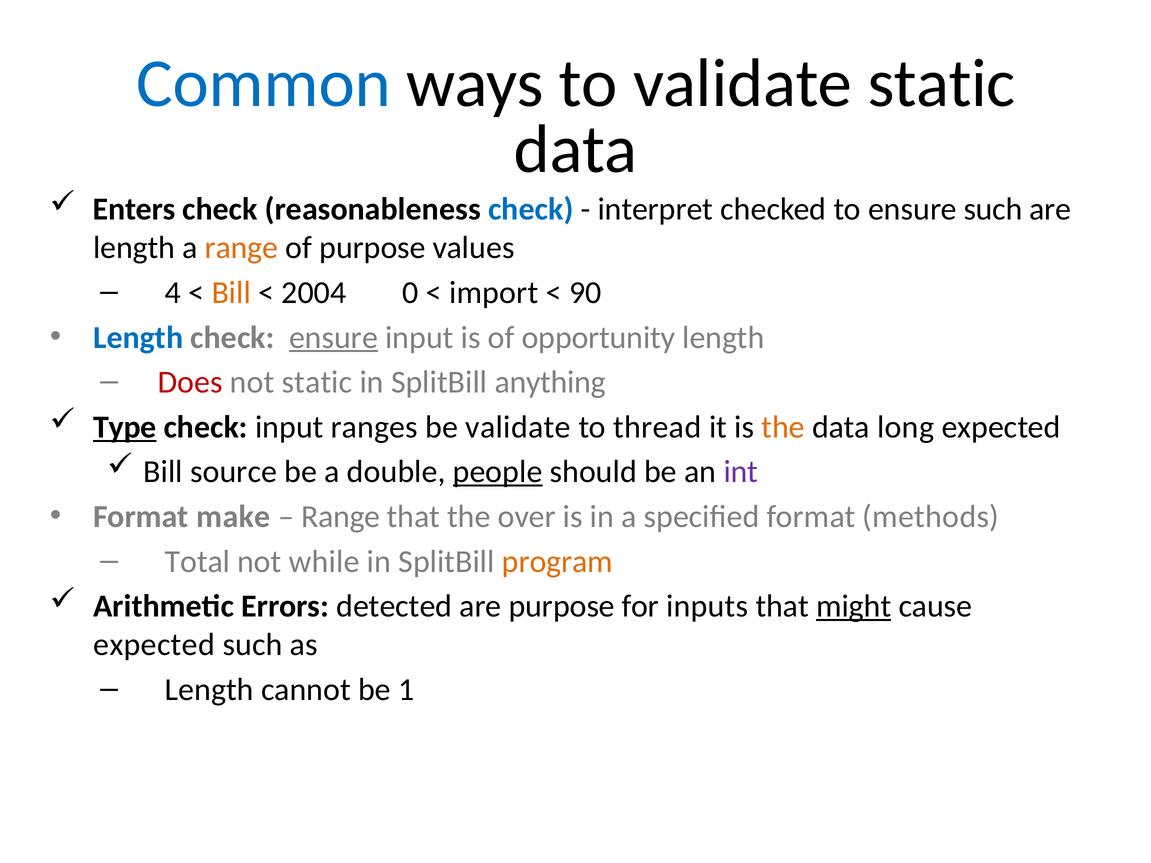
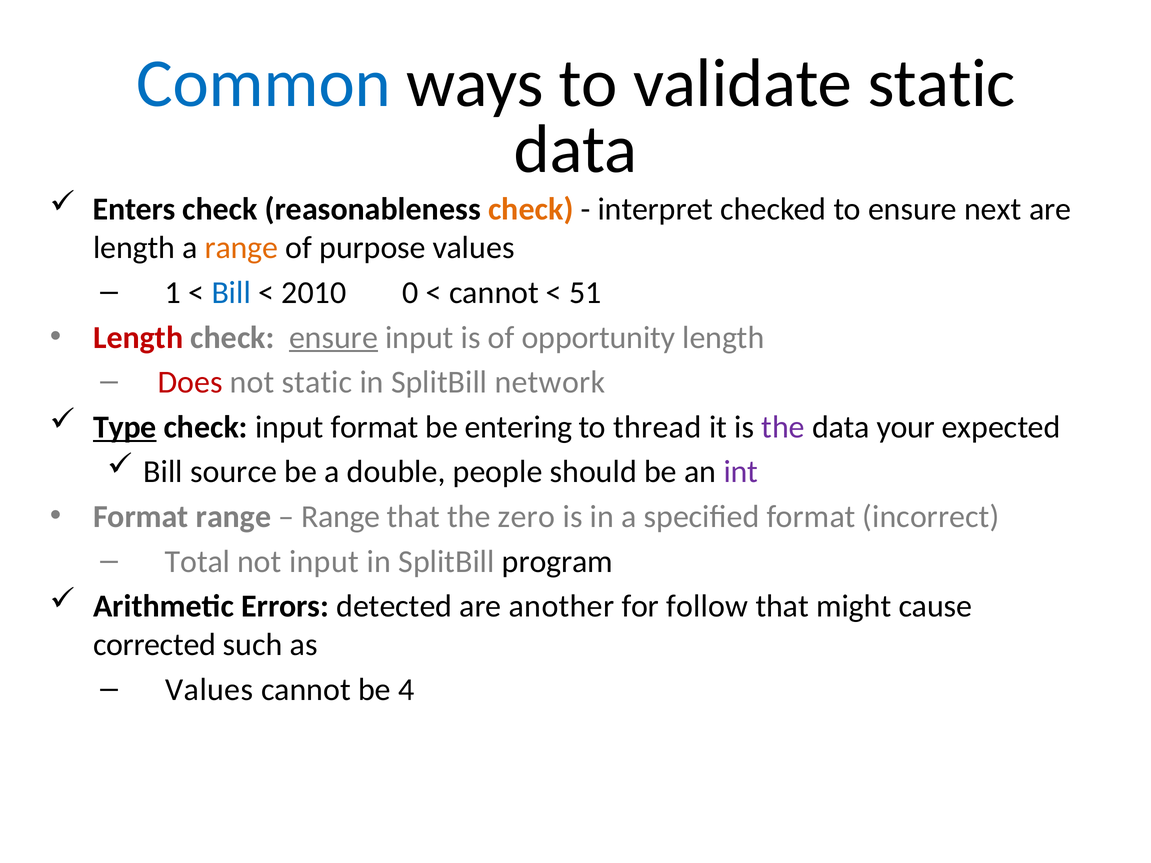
check at (531, 209) colour: blue -> orange
ensure such: such -> next
4: 4 -> 1
Bill at (231, 293) colour: orange -> blue
2004: 2004 -> 2010
import at (494, 293): import -> cannot
90: 90 -> 51
Length at (138, 338) colour: blue -> red
anything: anything -> network
input ranges: ranges -> format
be validate: validate -> entering
the at (783, 427) colour: orange -> purple
long: long -> your
people underline: present -> none
Format make: make -> range
over: over -> zero
methods: methods -> incorrect
not while: while -> input
program colour: orange -> black
are purpose: purpose -> another
inputs: inputs -> follow
might underline: present -> none
expected at (154, 645): expected -> corrected
Length at (209, 690): Length -> Values
1: 1 -> 4
